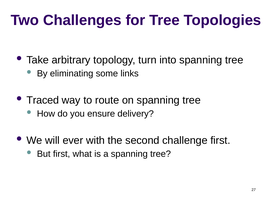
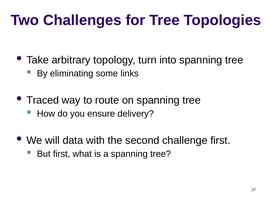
ever: ever -> data
